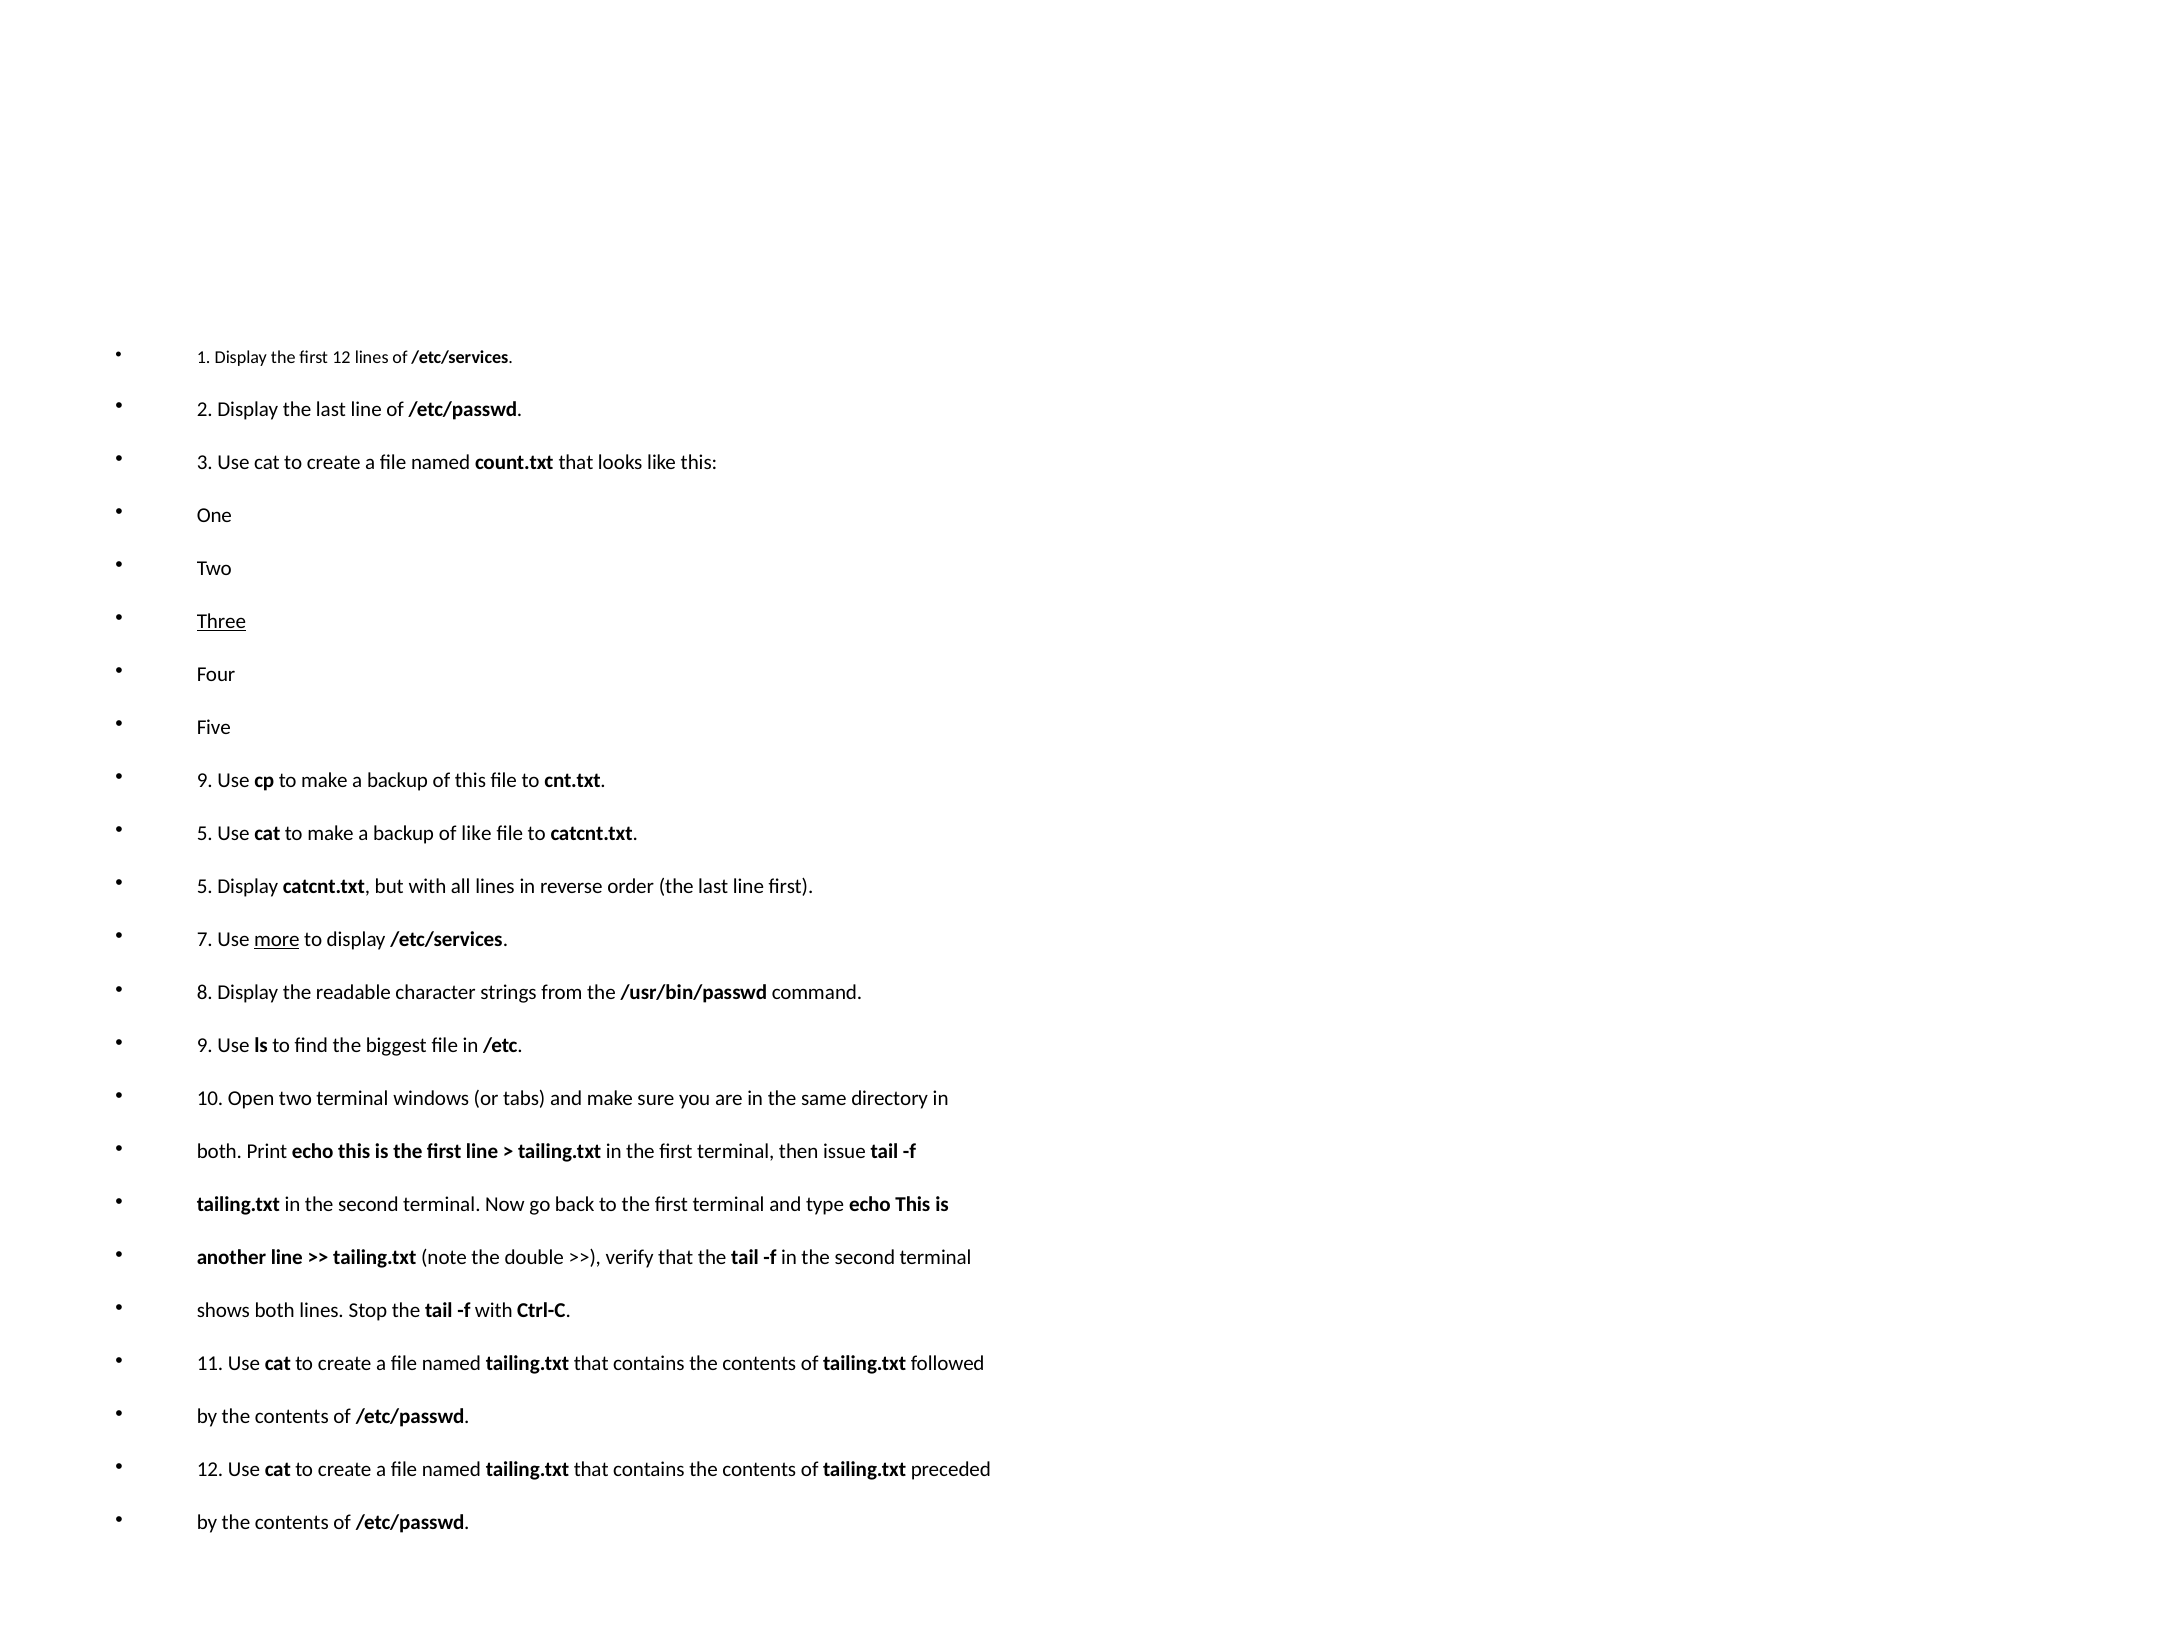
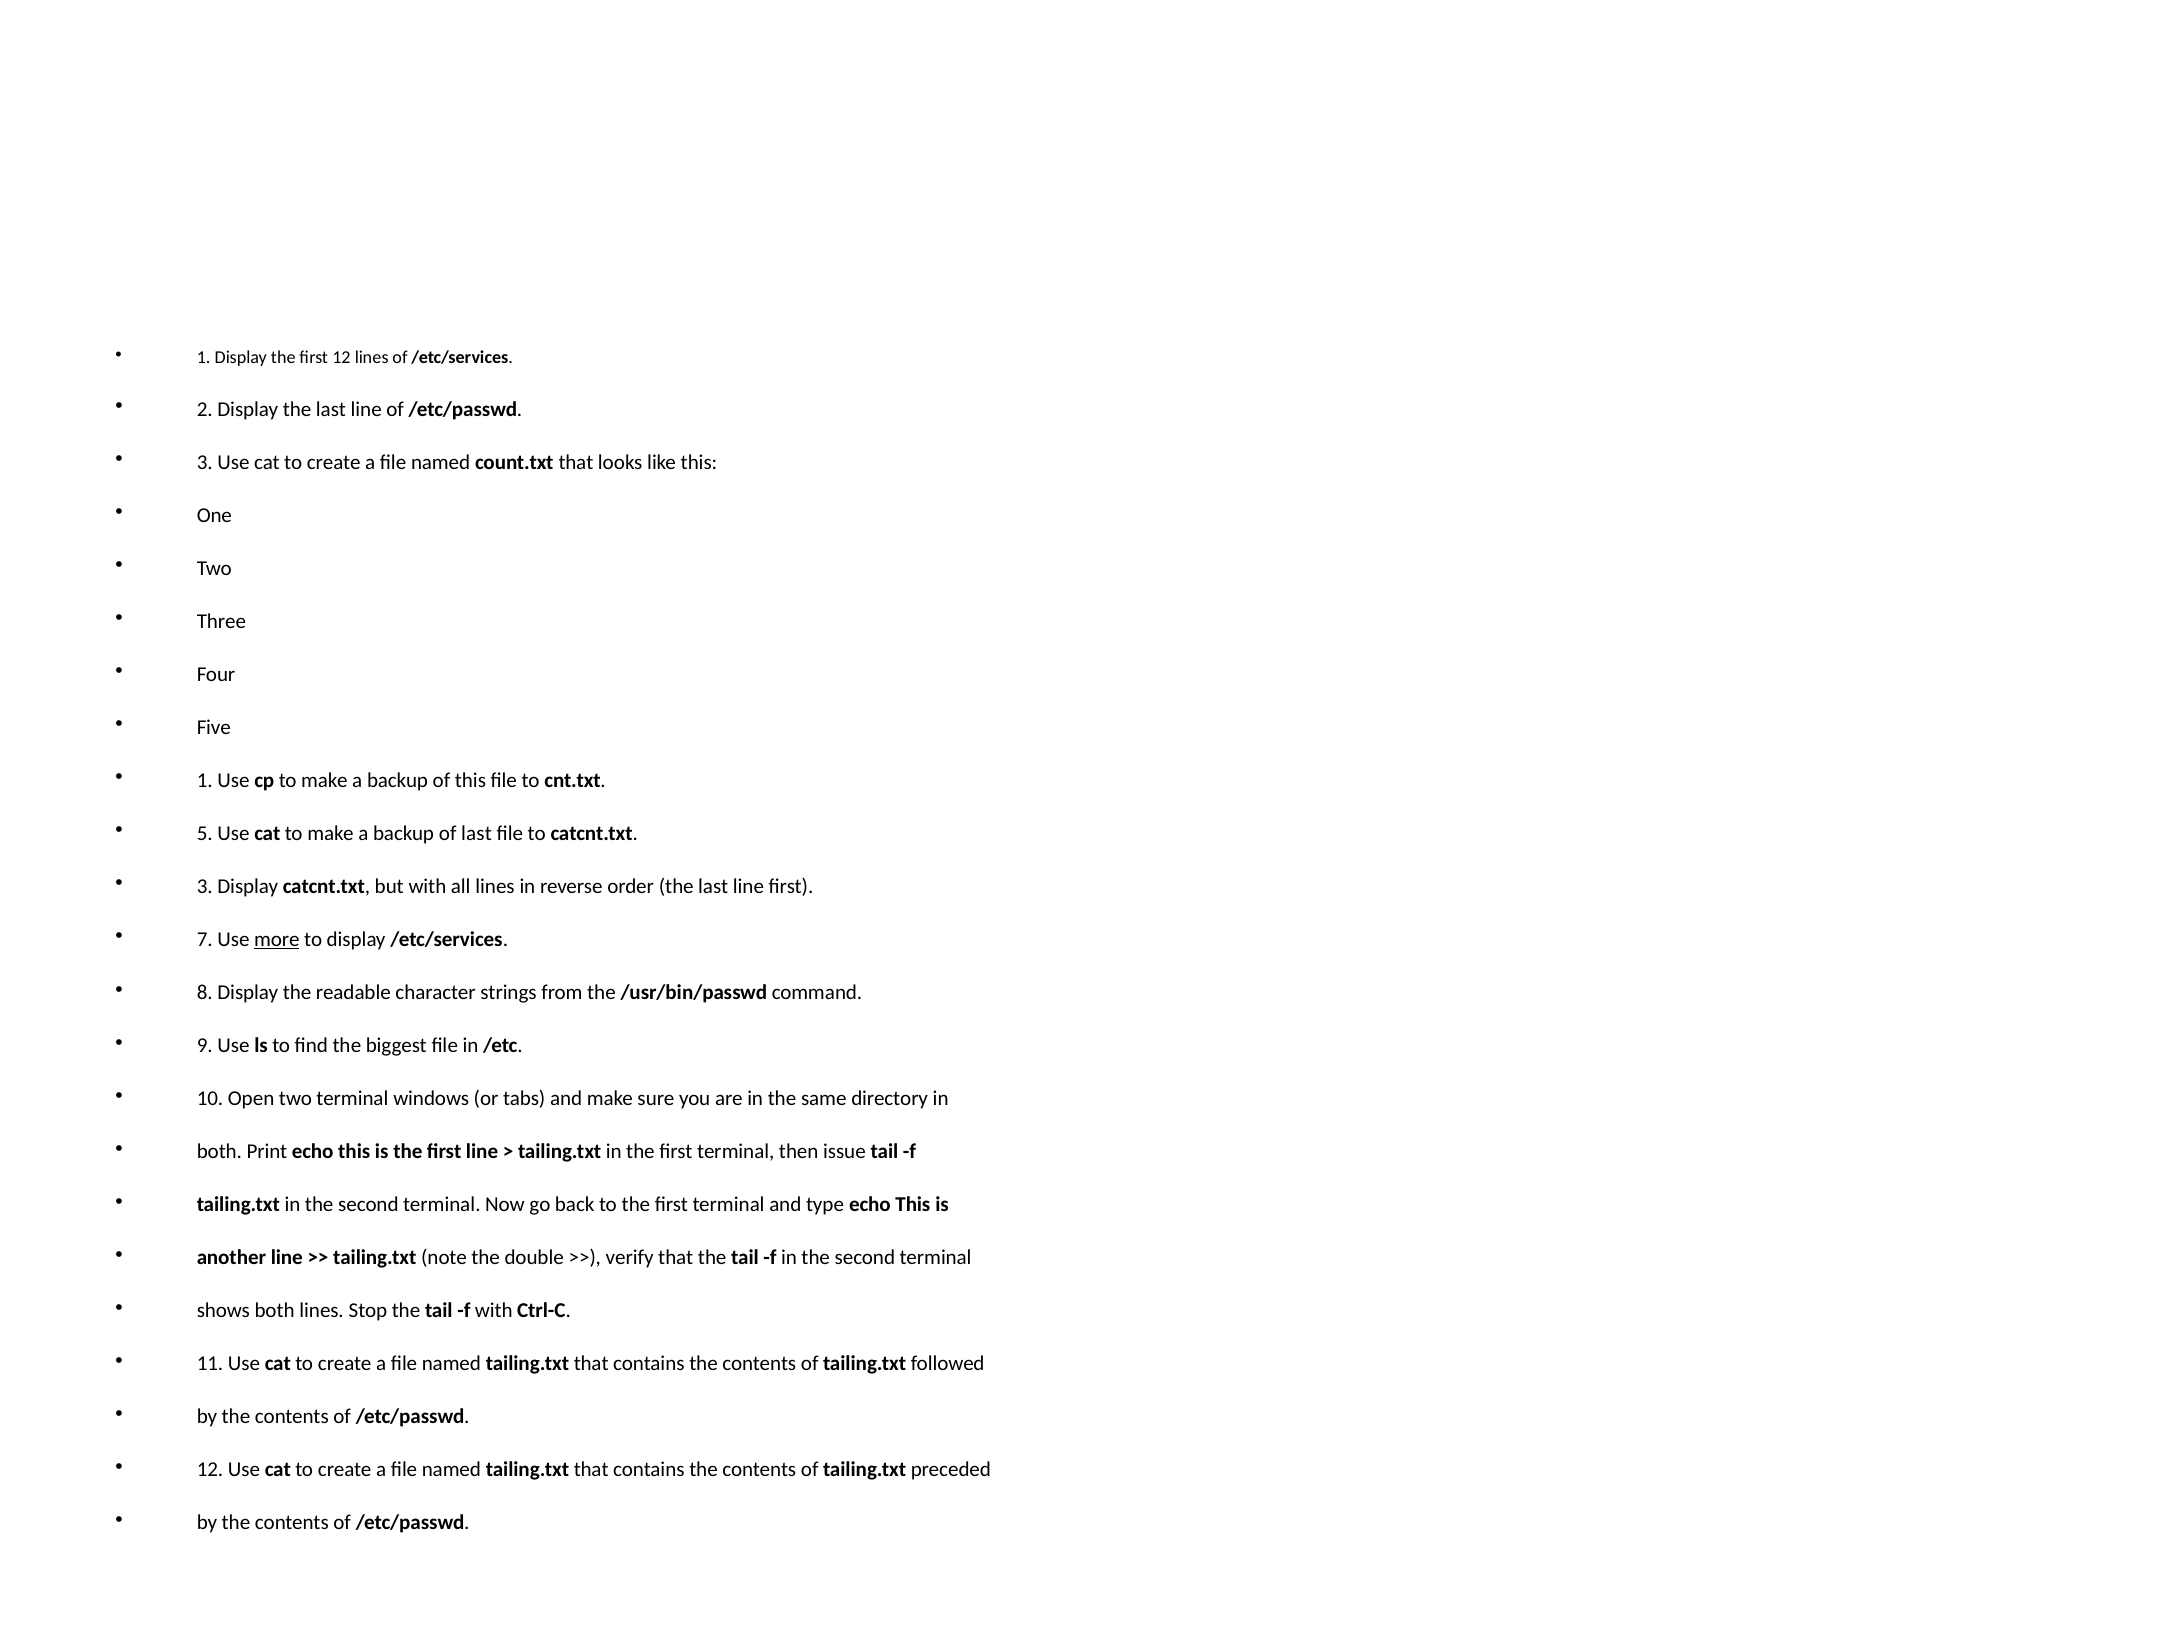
Three underline: present -> none
9 at (205, 781): 9 -> 1
of like: like -> last
5 at (205, 887): 5 -> 3
